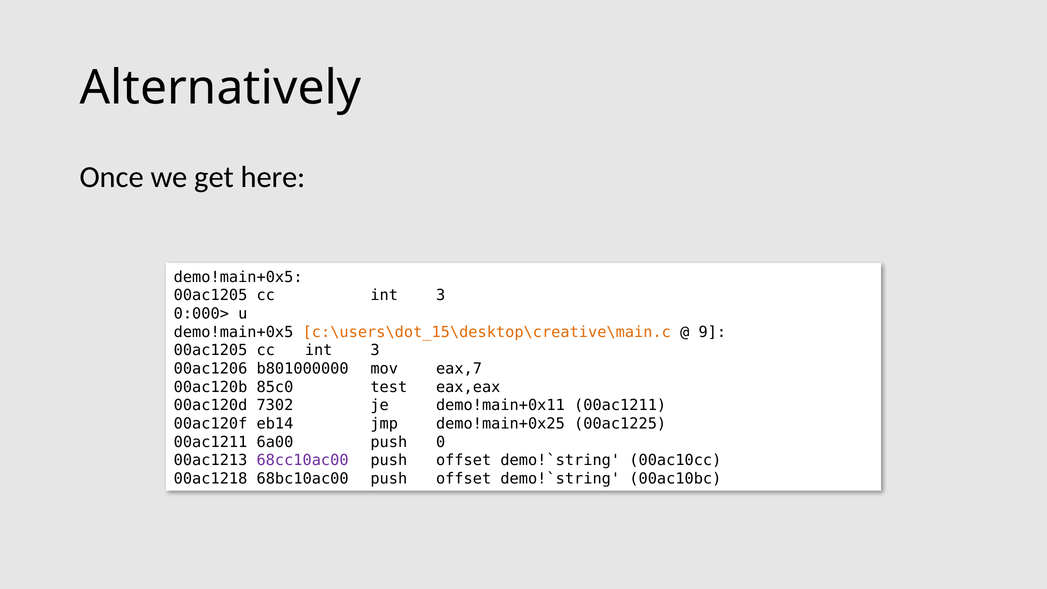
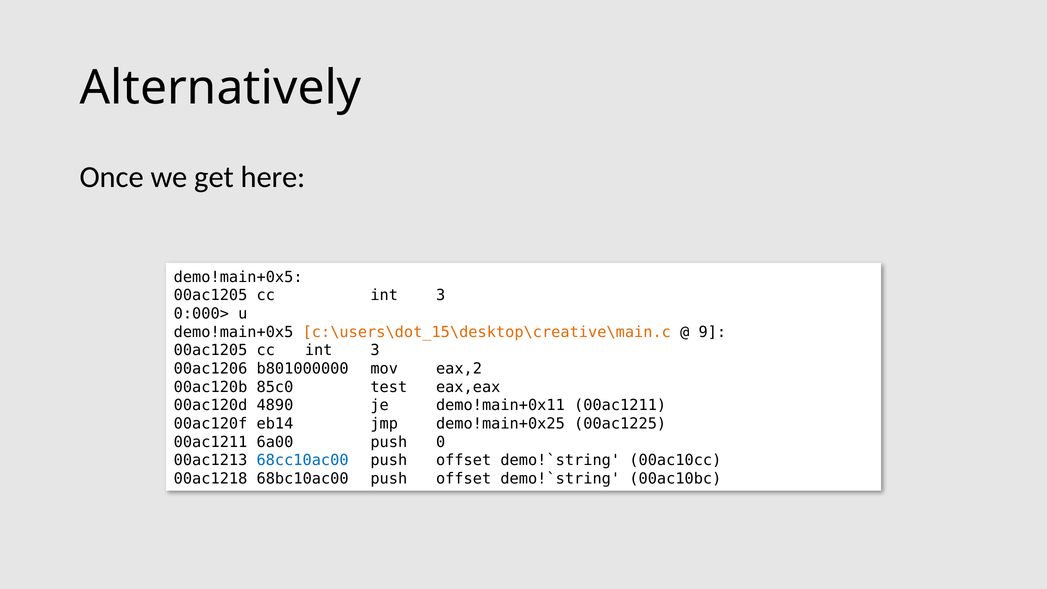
eax,7: eax,7 -> eax,2
7302: 7302 -> 4890
68cc10ac00 colour: purple -> blue
